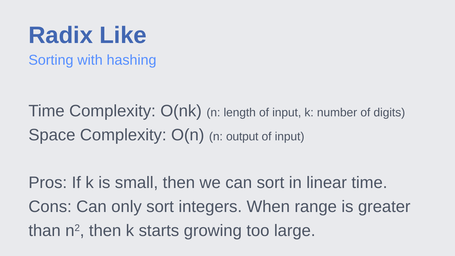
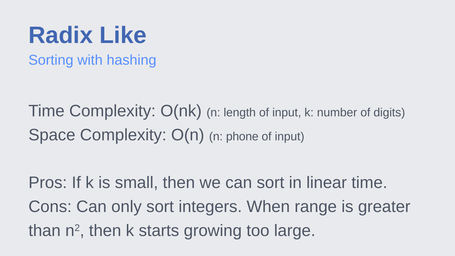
output: output -> phone
